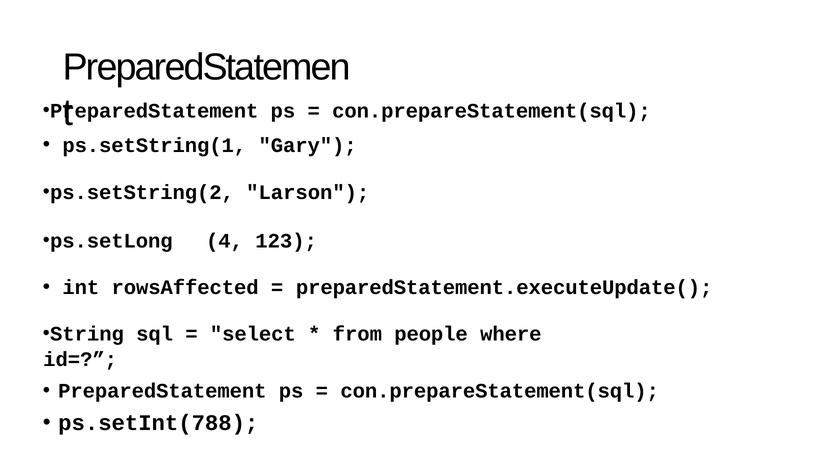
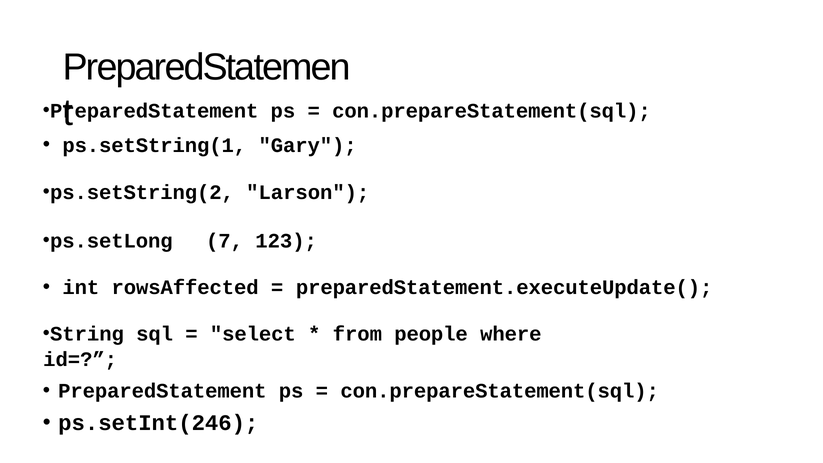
4: 4 -> 7
ps.setInt(788: ps.setInt(788 -> ps.setInt(246
